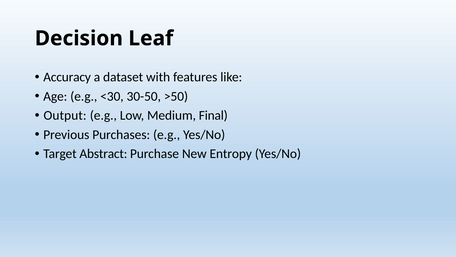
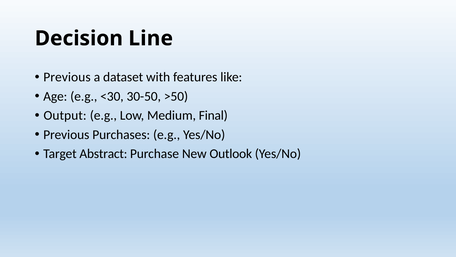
Leaf: Leaf -> Line
Accuracy at (67, 77): Accuracy -> Previous
Entropy: Entropy -> Outlook
